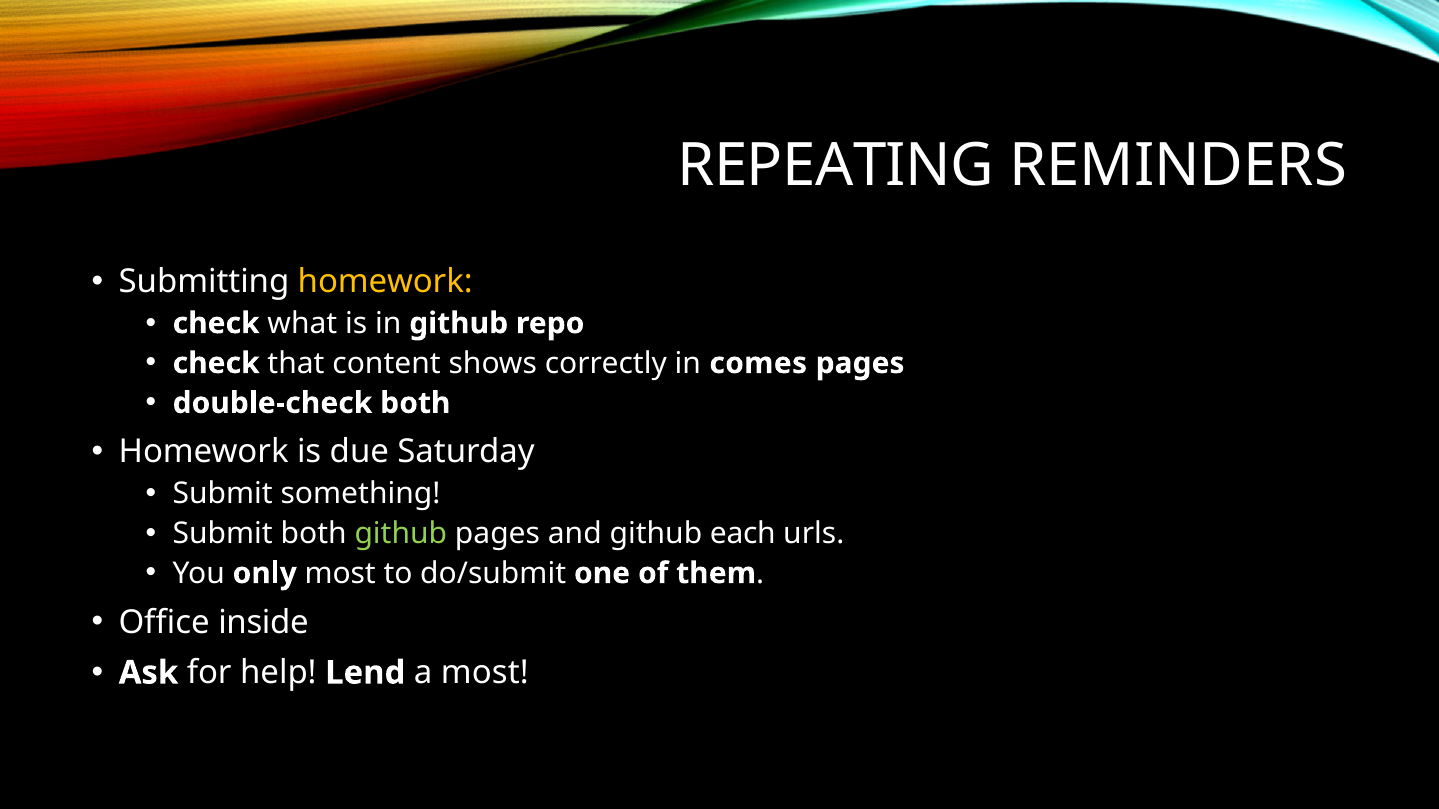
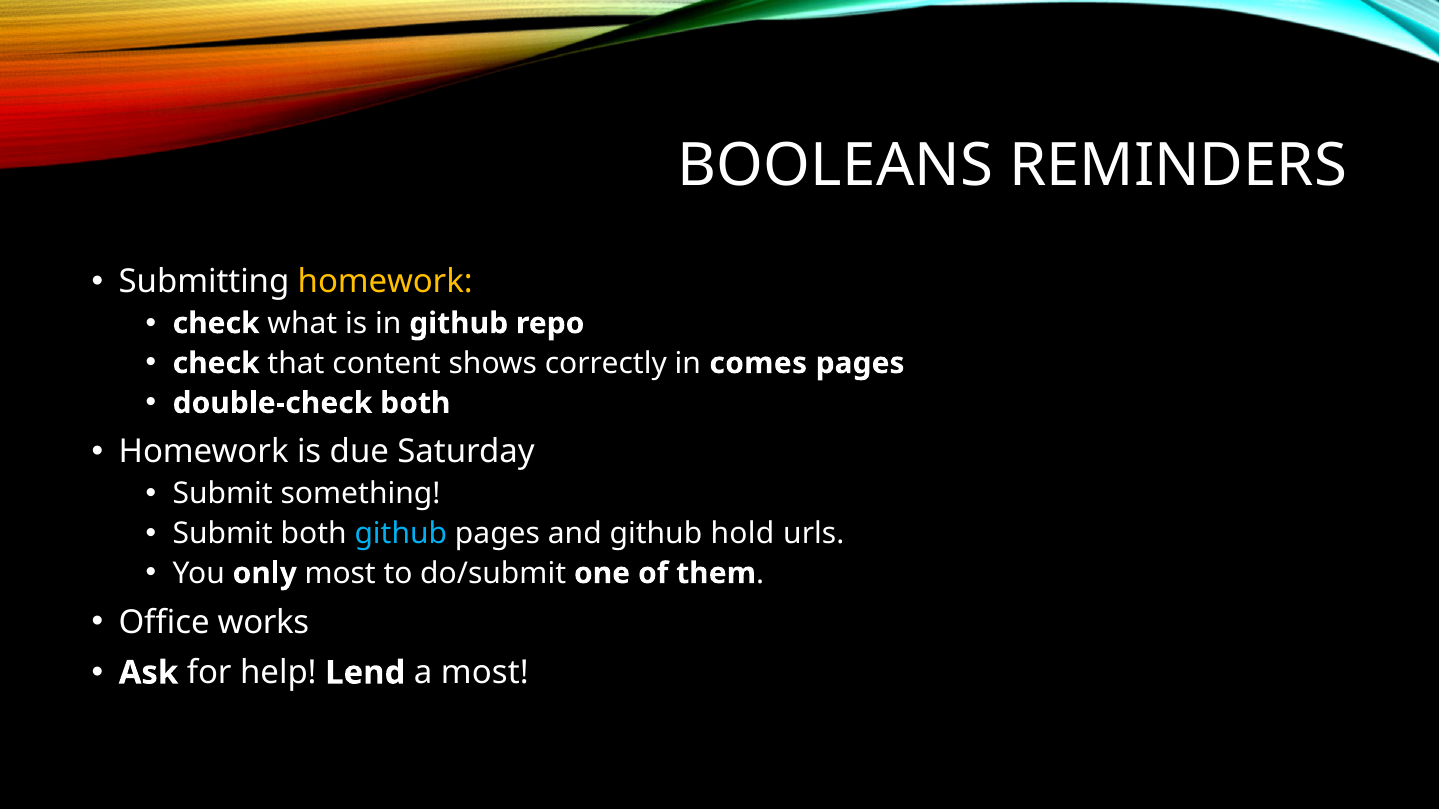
REPEATING: REPEATING -> BOOLEANS
github at (401, 534) colour: light green -> light blue
each: each -> hold
inside: inside -> works
